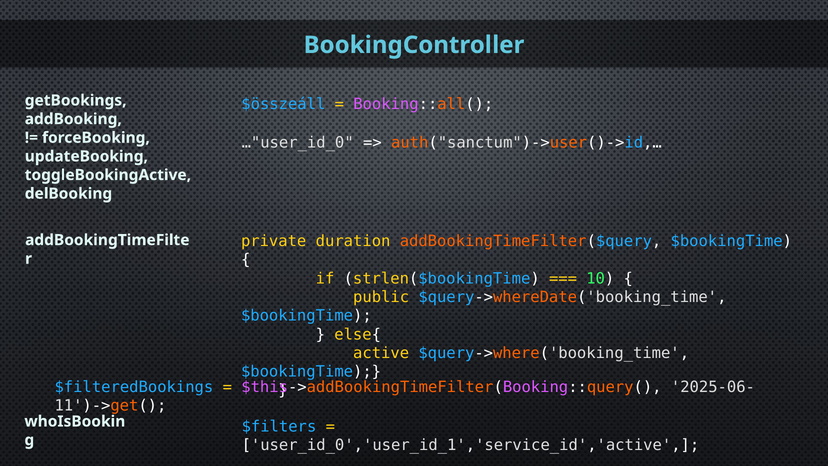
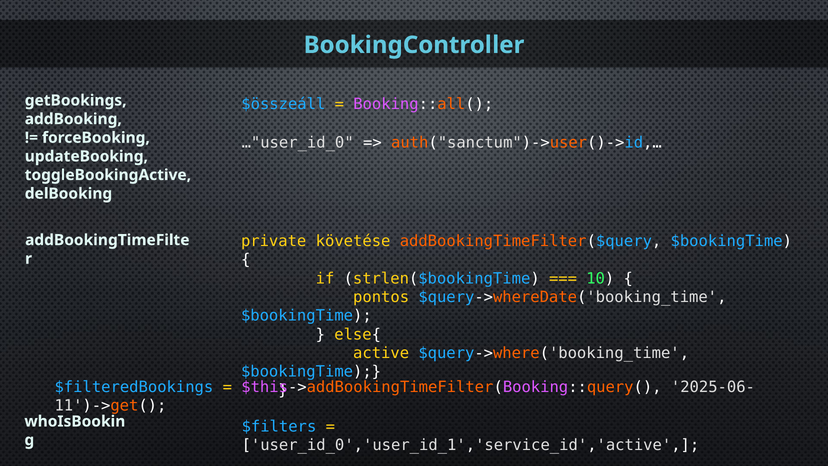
duration: duration -> követése
public: public -> pontos
